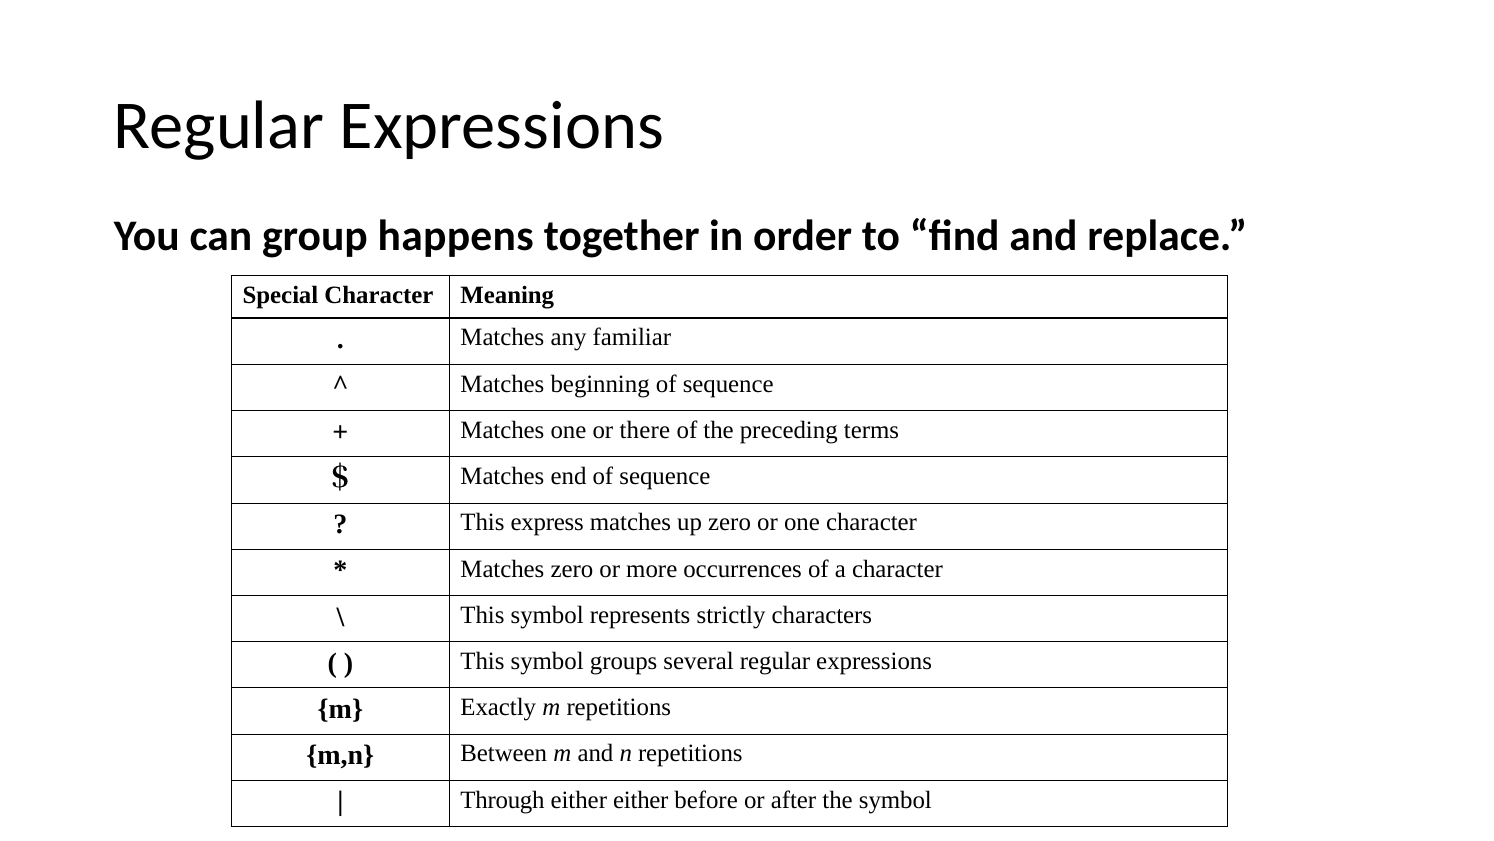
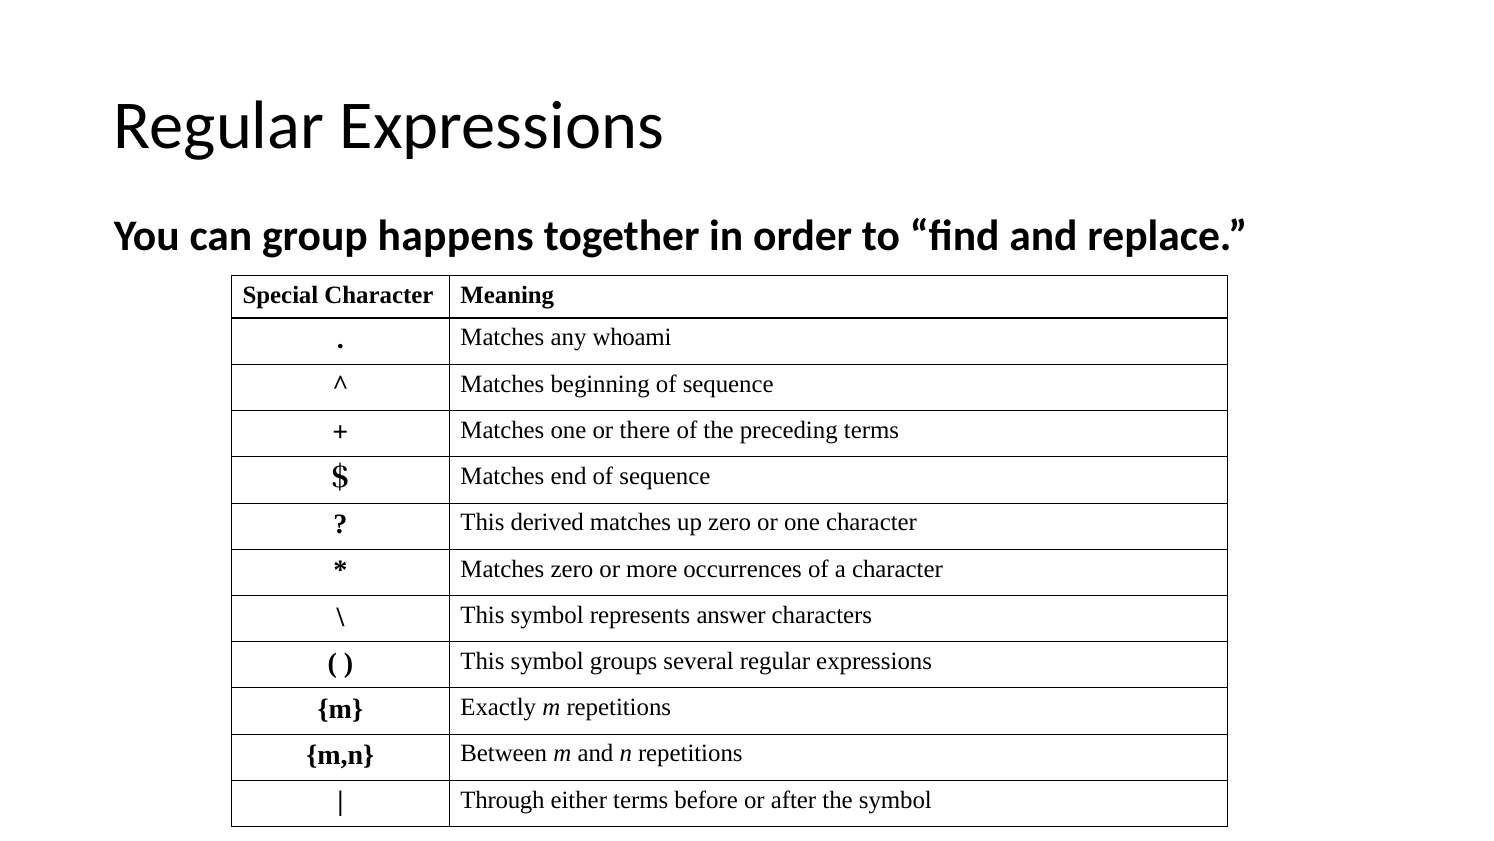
familiar: familiar -> whoami
express: express -> derived
strictly: strictly -> answer
either either: either -> terms
